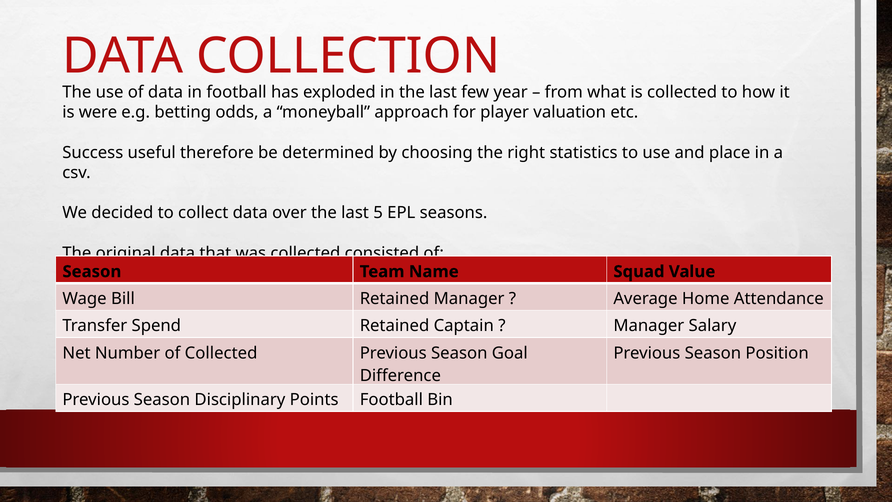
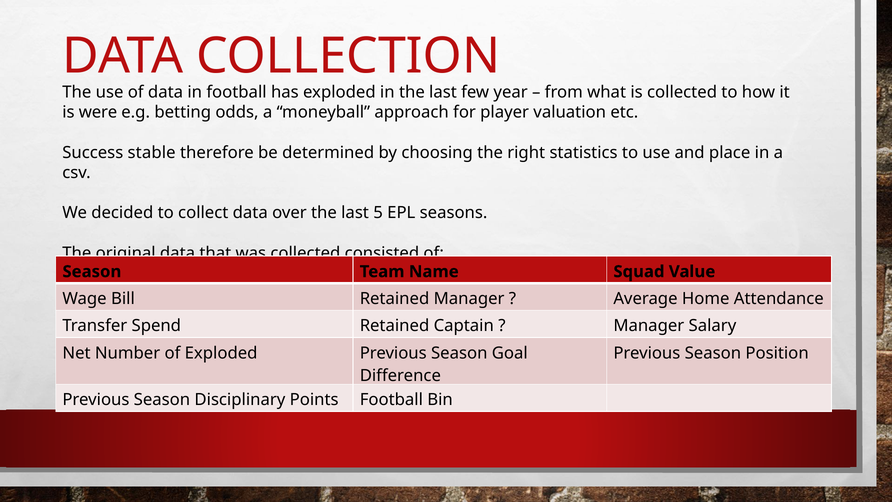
useful: useful -> stable
of Collected: Collected -> Exploded
